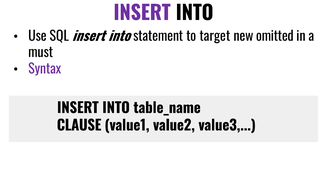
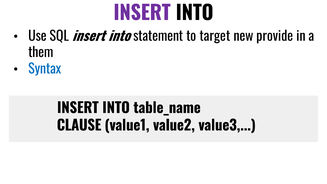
omitted: omitted -> provide
must: must -> them
Syntax colour: purple -> blue
